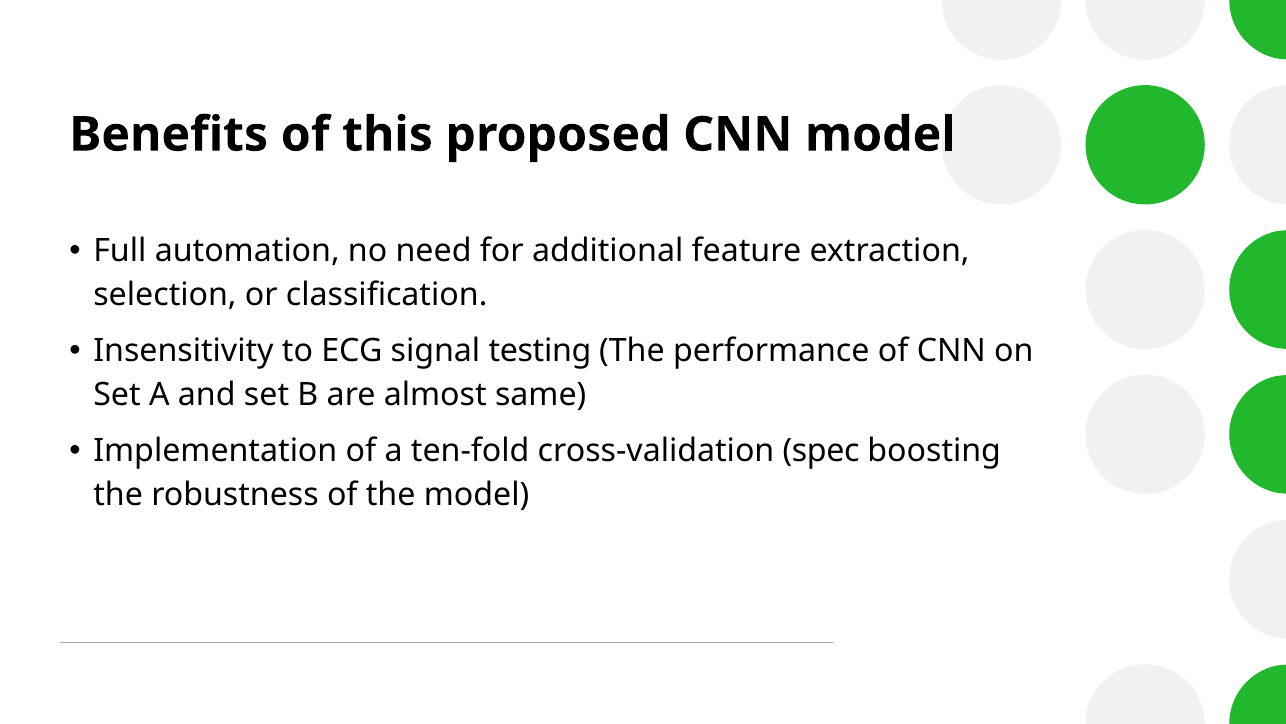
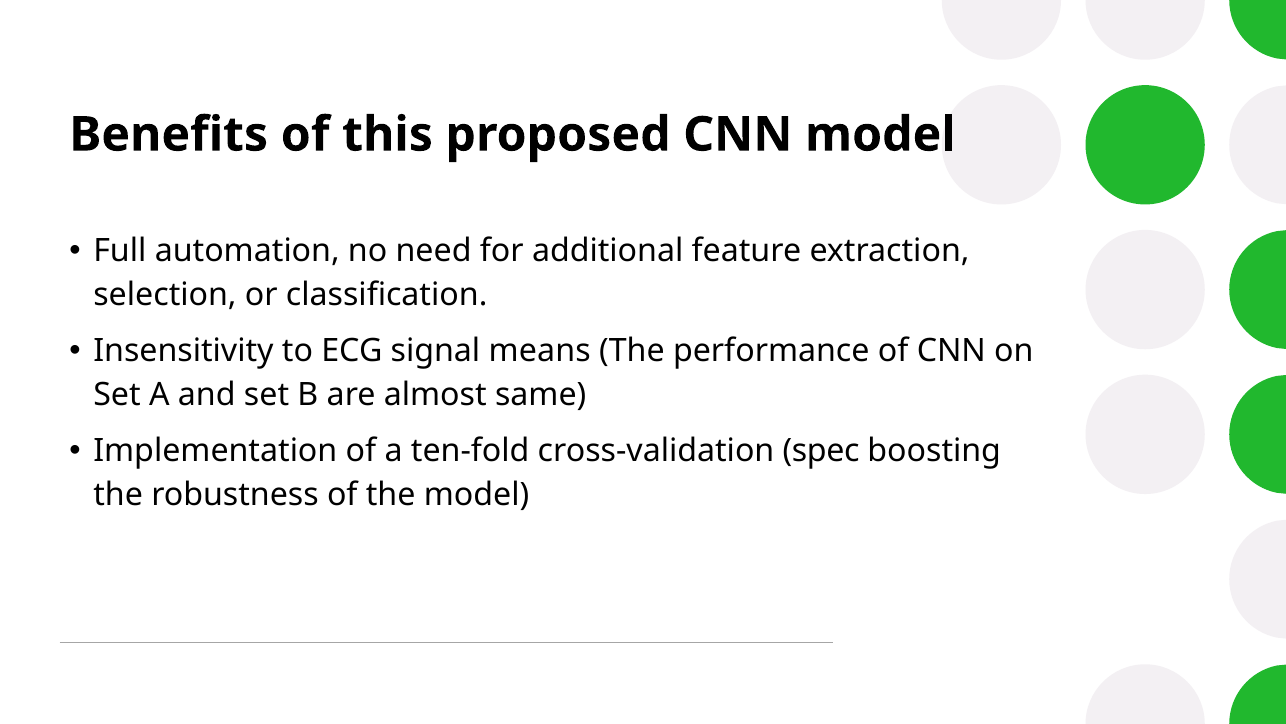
testing: testing -> means
